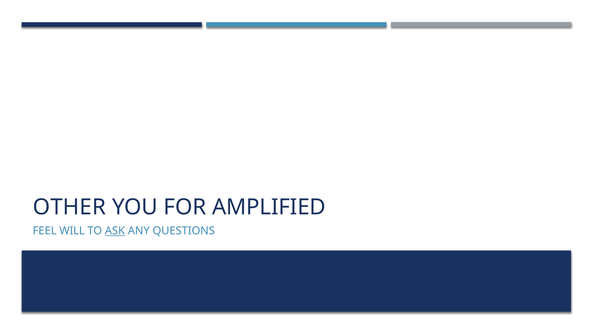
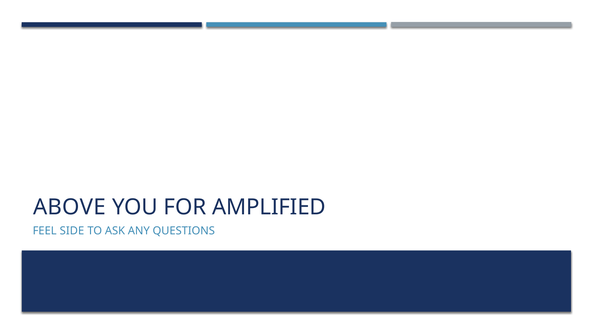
OTHER: OTHER -> ABOVE
WILL: WILL -> SIDE
ASK underline: present -> none
